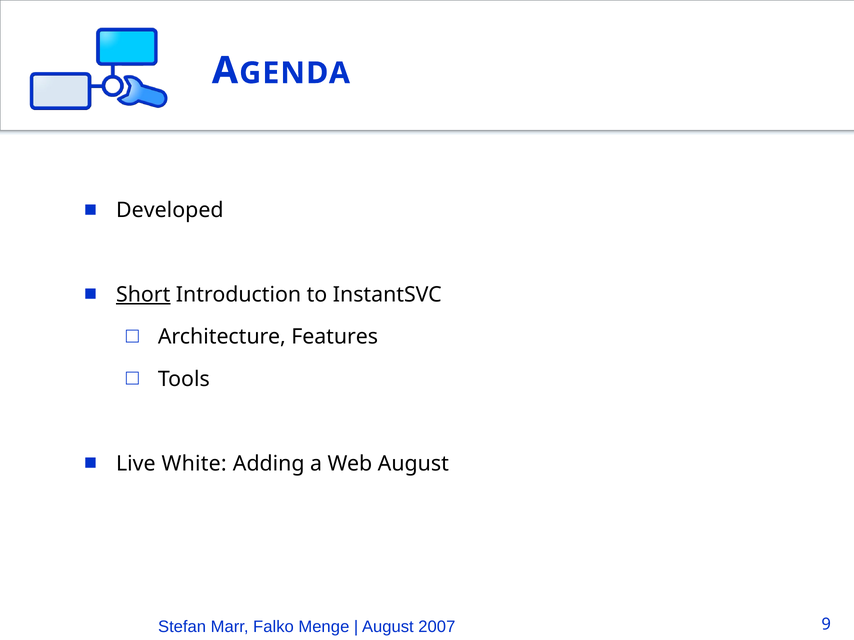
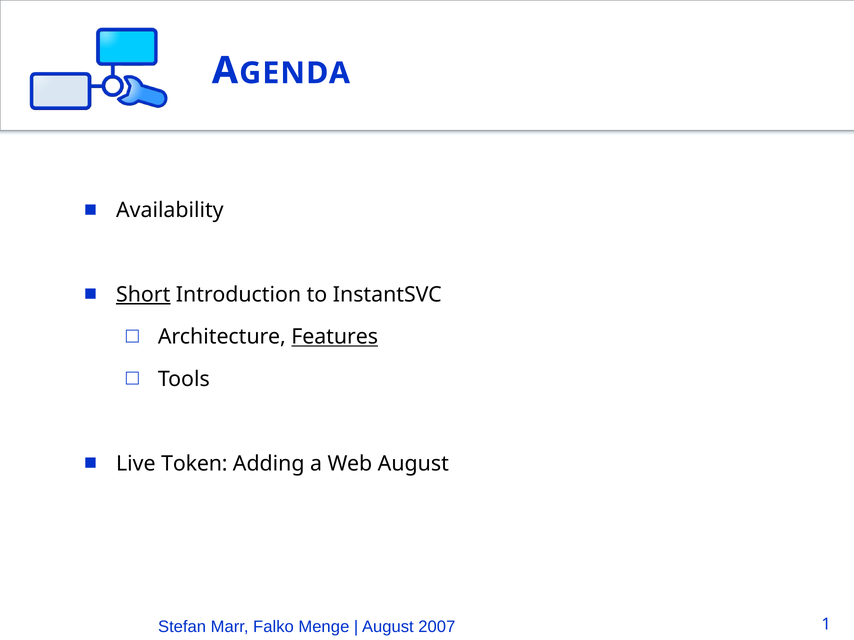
Developed: Developed -> Availability
Features underline: none -> present
White: White -> Token
9: 9 -> 1
